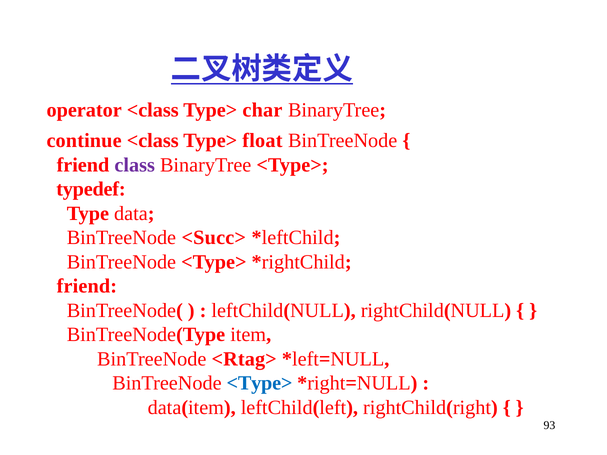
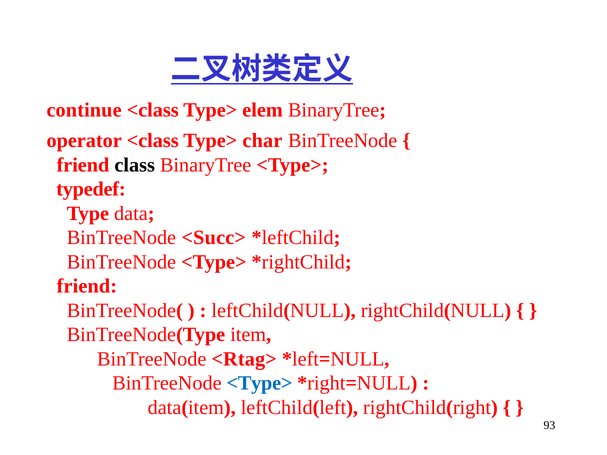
operator: operator -> continue
char: char -> elem
continue: continue -> operator
float: float -> char
class colour: purple -> black
